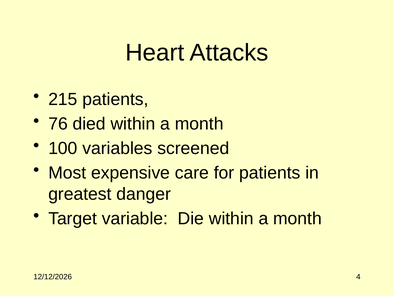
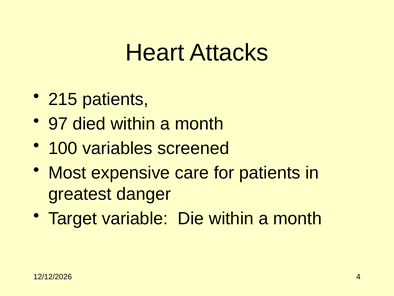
76: 76 -> 97
